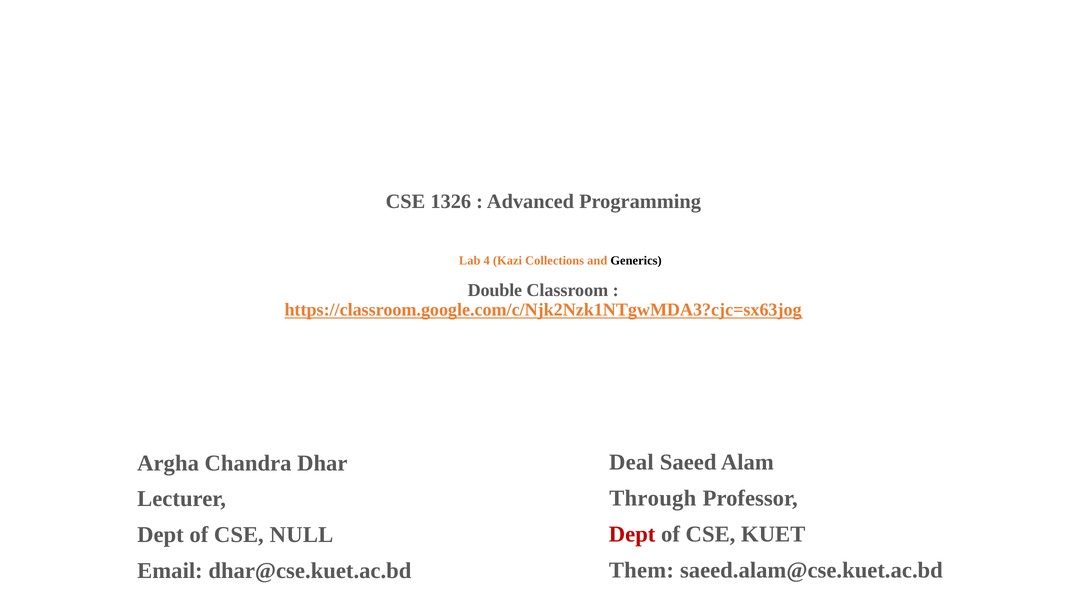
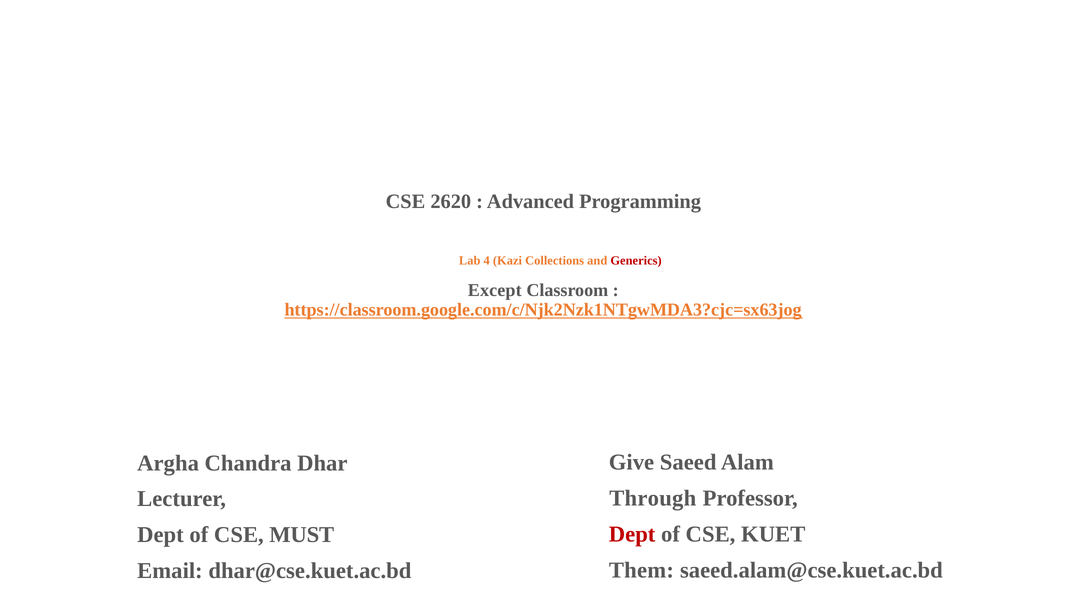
1326: 1326 -> 2620
Generics colour: black -> red
Double: Double -> Except
Deal: Deal -> Give
NULL: NULL -> MUST
